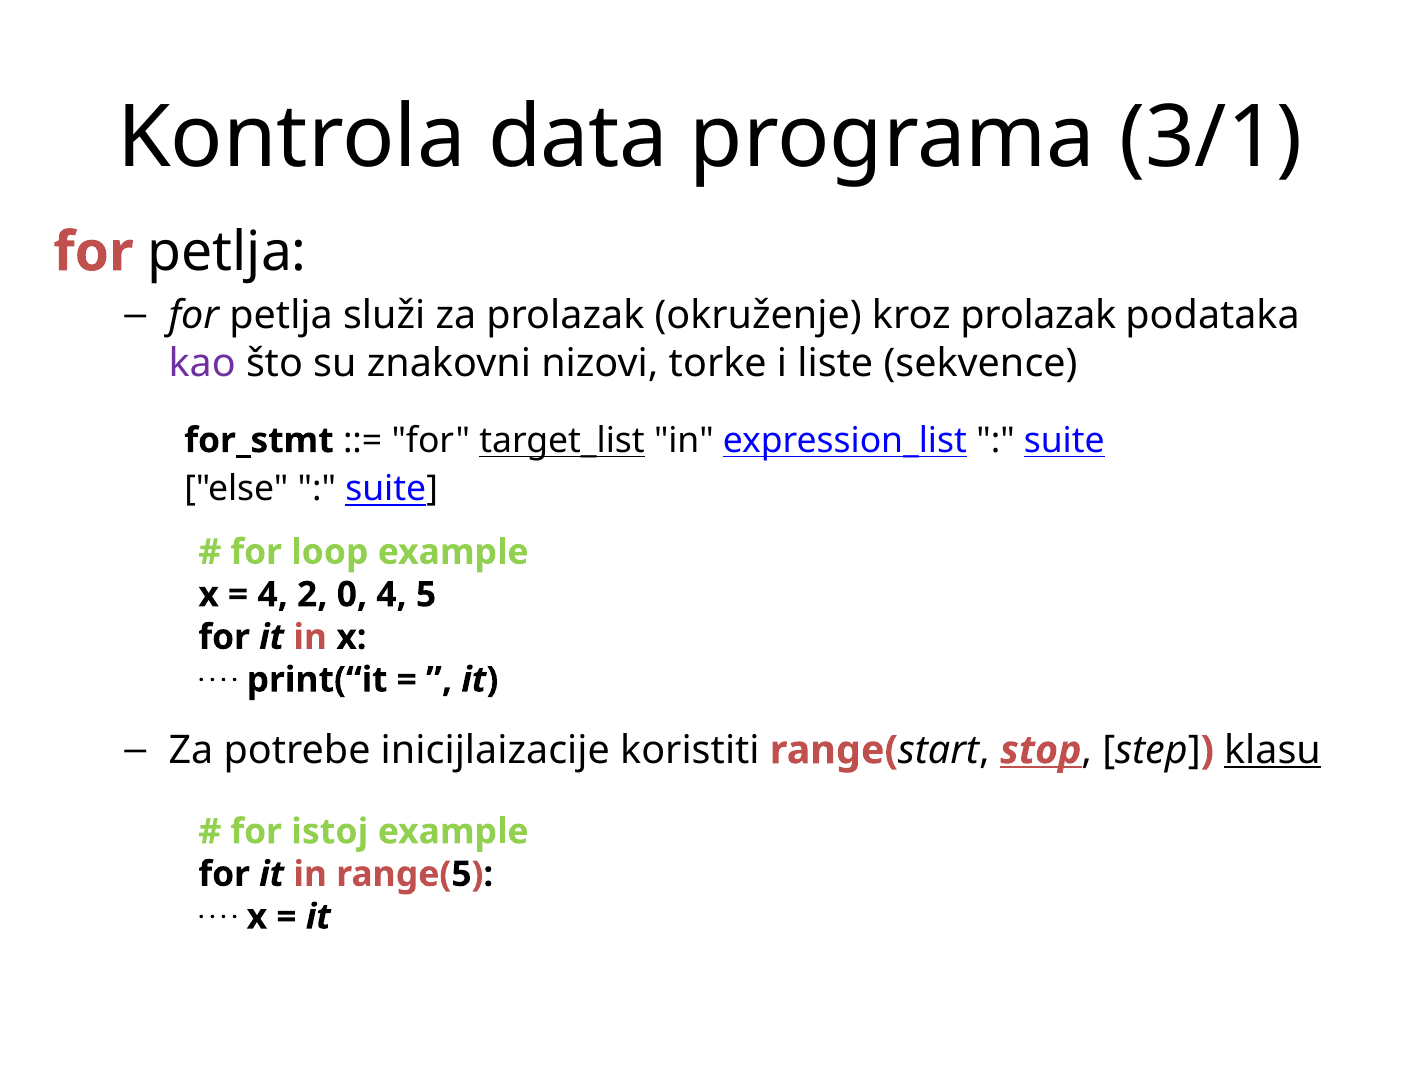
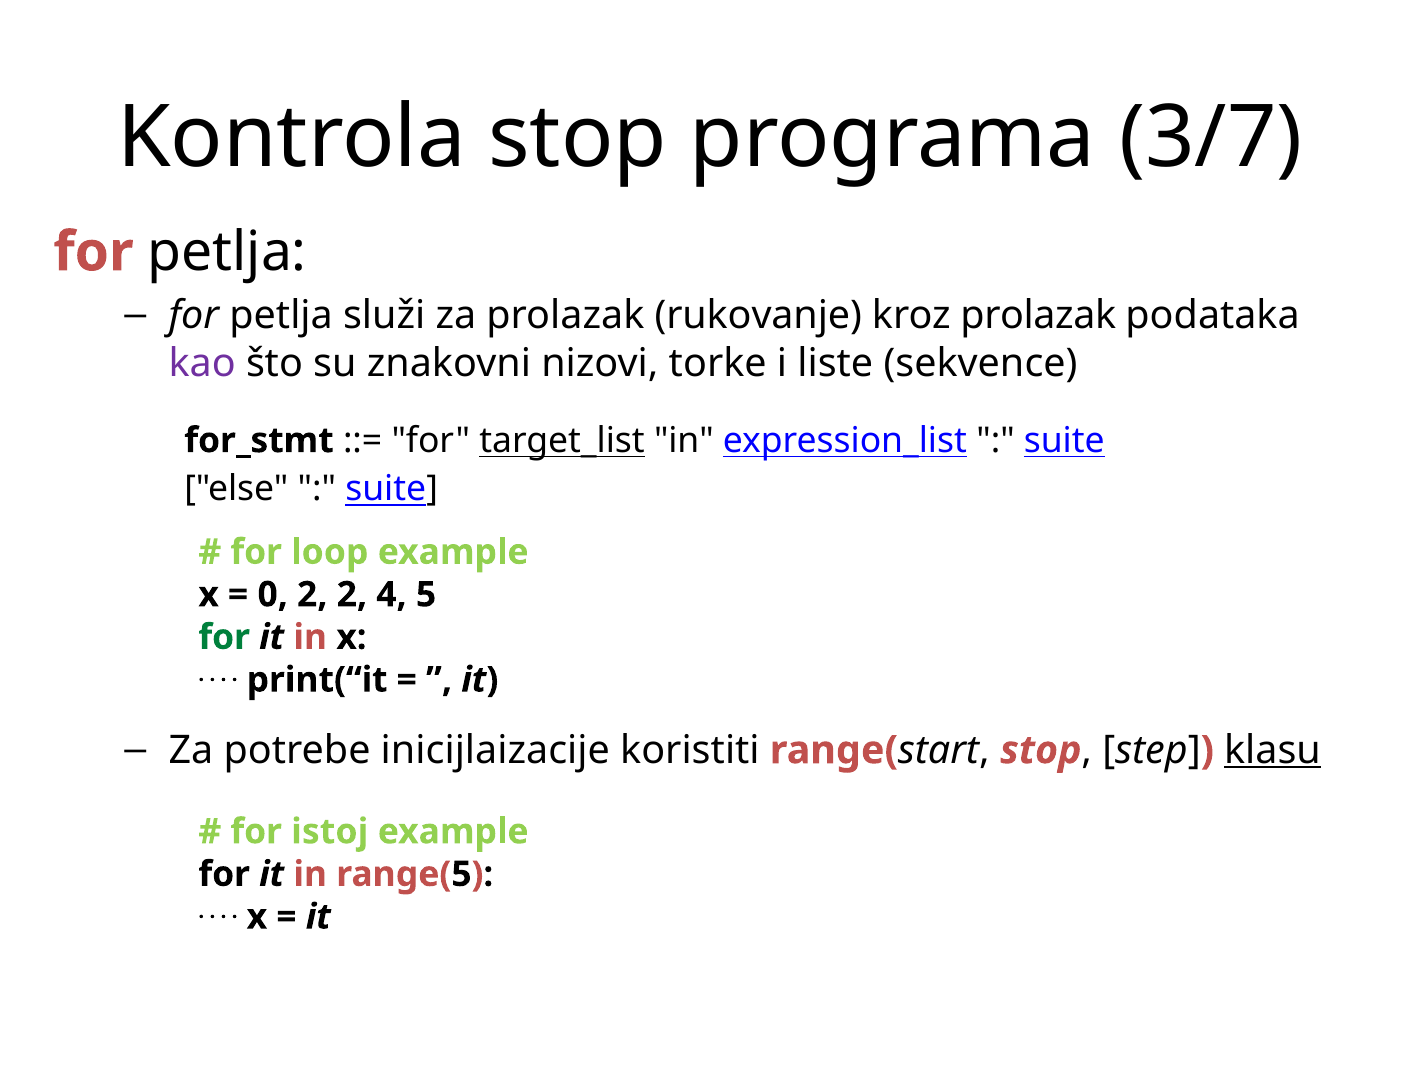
Kontrola data: data -> stop
3/1: 3/1 -> 3/7
okruženje: okruženje -> rukovanje
4 at (273, 595): 4 -> 0
2 0: 0 -> 2
for at (224, 637) colour: black -> green
stop at (1041, 750) underline: present -> none
